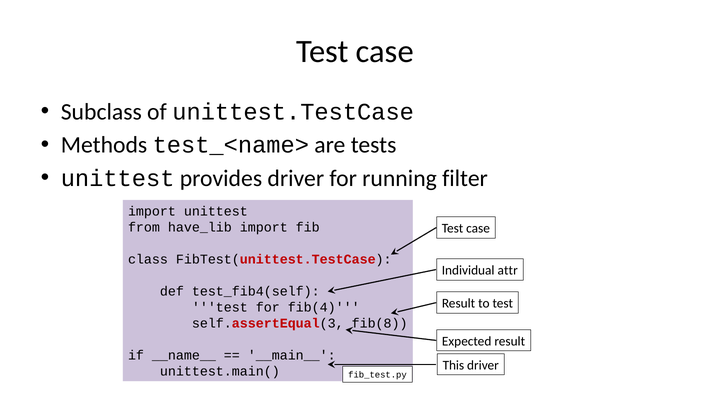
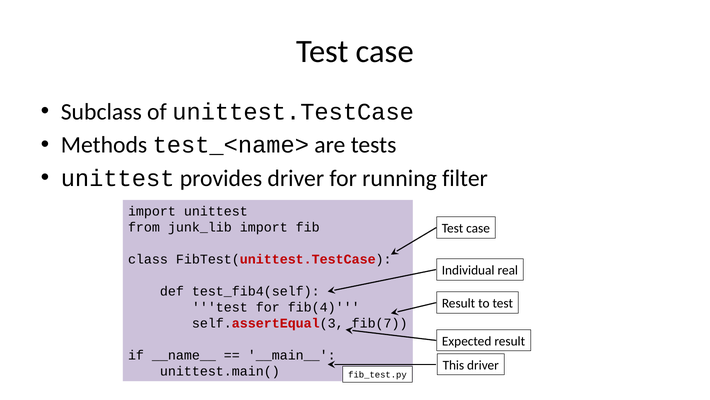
have_lib: have_lib -> junk_lib
attr: attr -> real
fib(8: fib(8 -> fib(7
